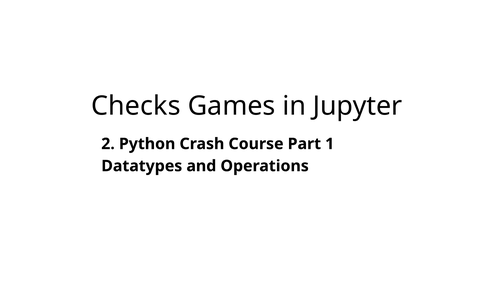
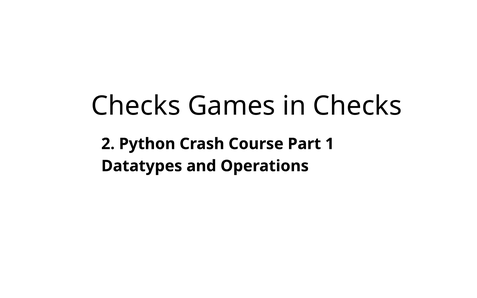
in Jupyter: Jupyter -> Checks
